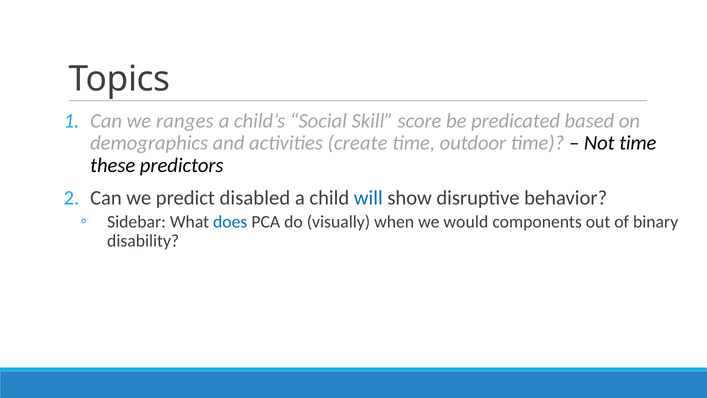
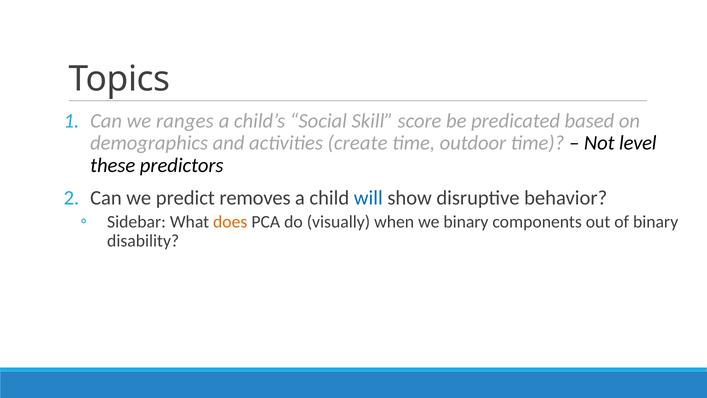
Not time: time -> level
disabled: disabled -> removes
does colour: blue -> orange
we would: would -> binary
